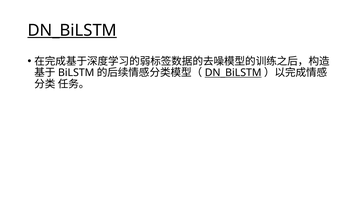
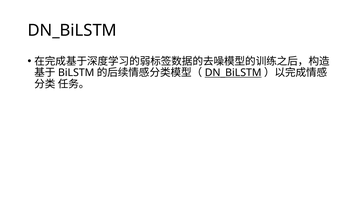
DN_BiLSTM at (72, 30) underline: present -> none
